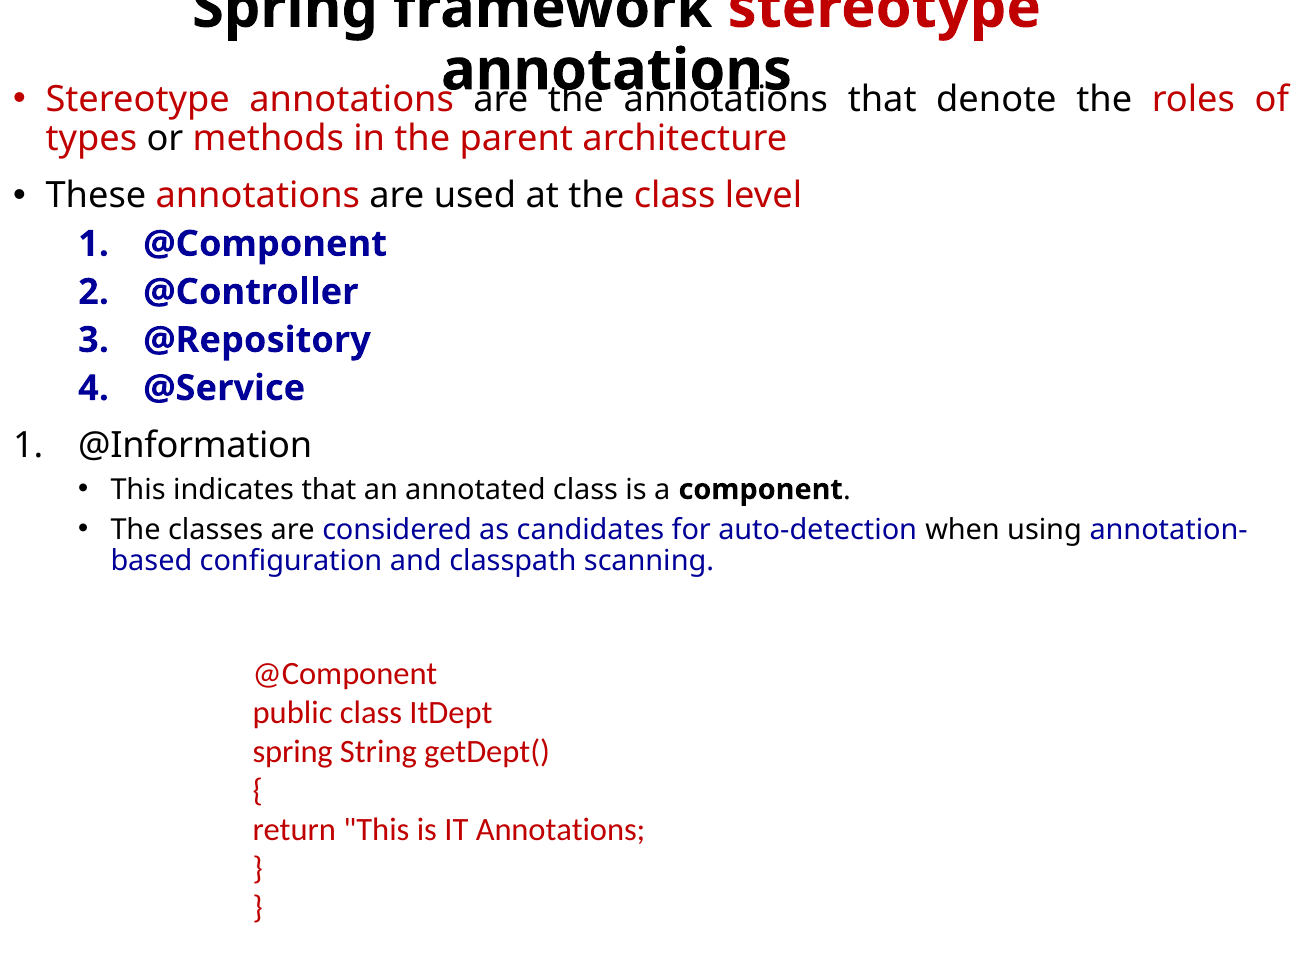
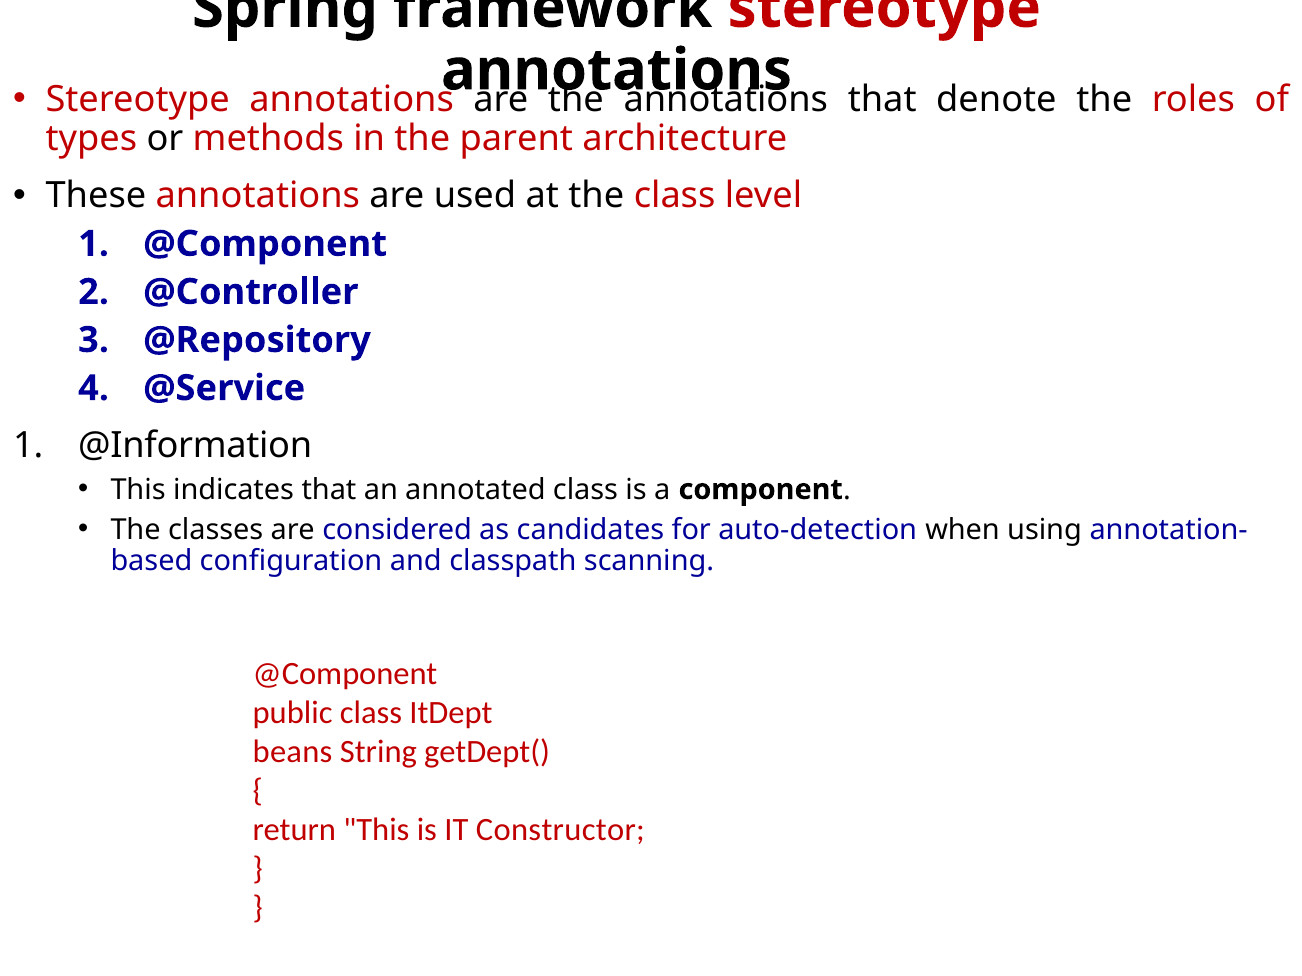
spring at (293, 752): spring -> beans
IT Annotations: Annotations -> Constructor
